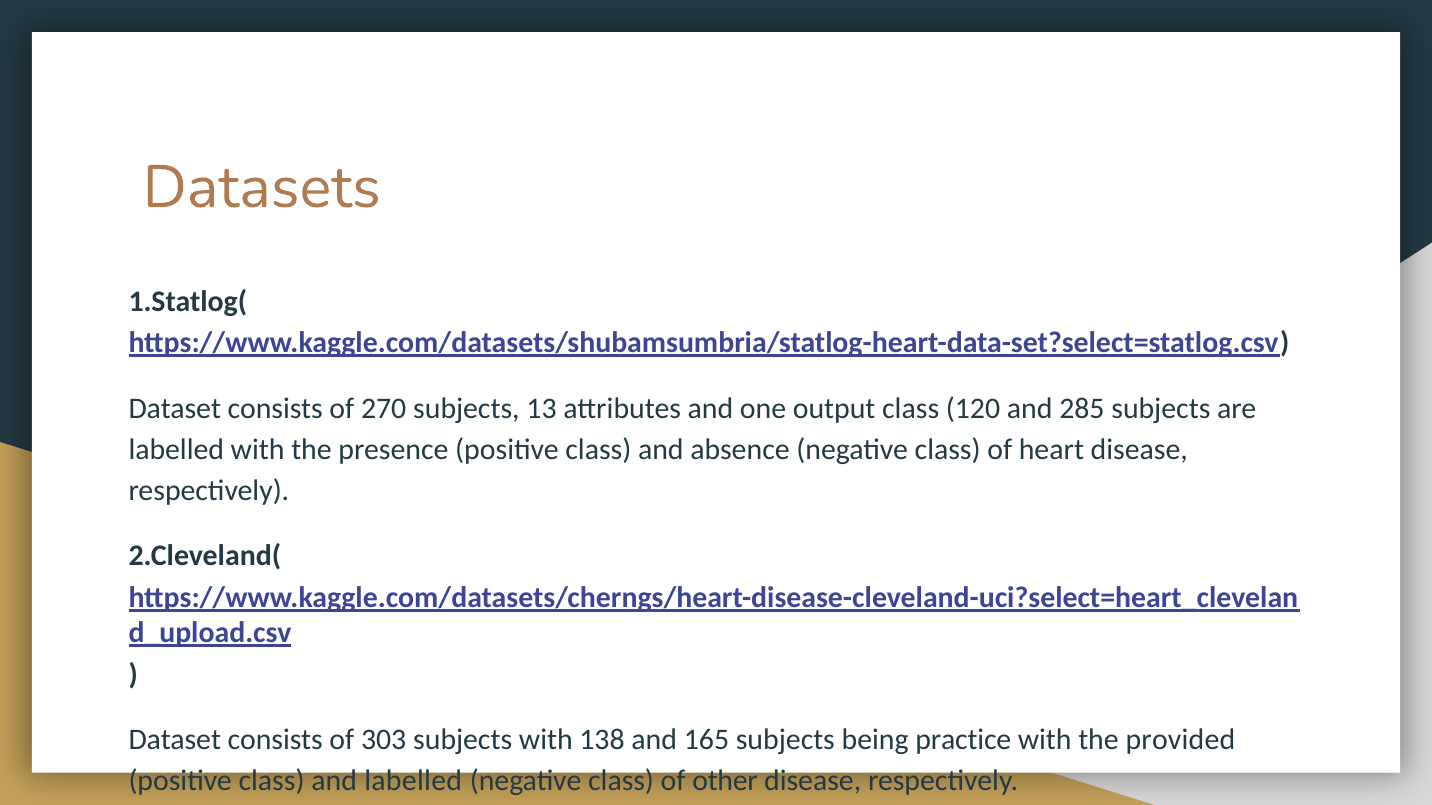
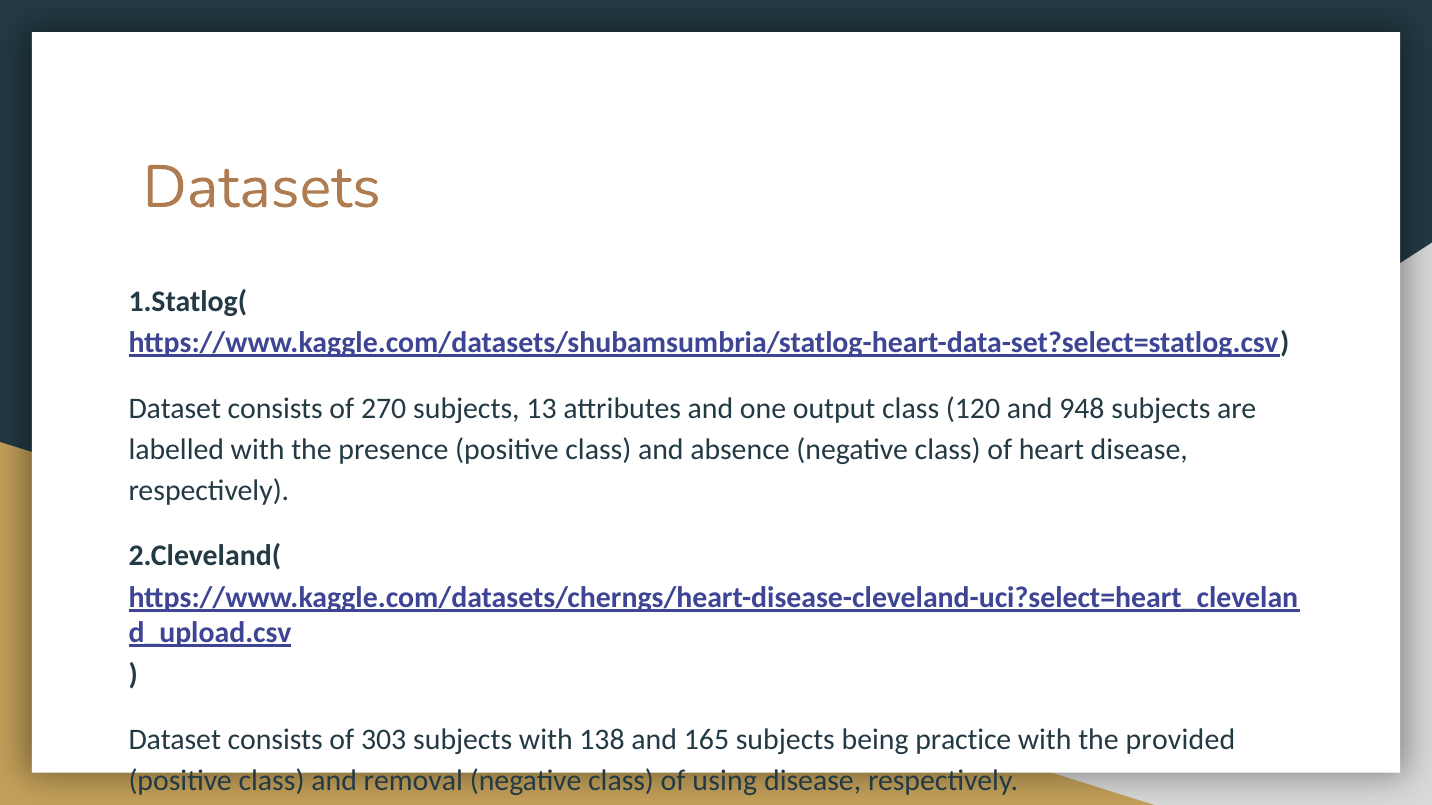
285: 285 -> 948
and labelled: labelled -> removal
other: other -> using
